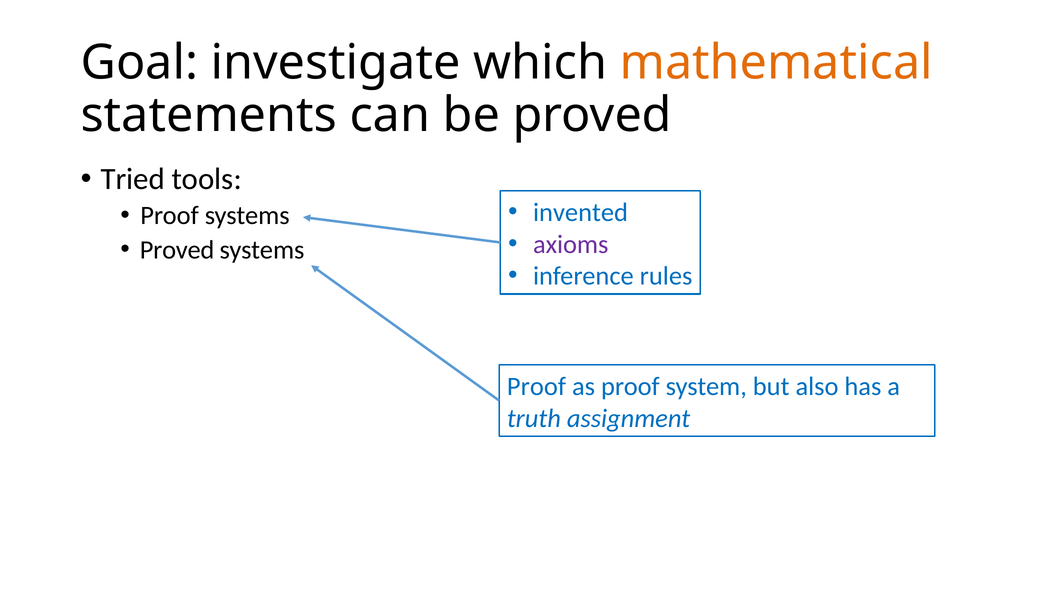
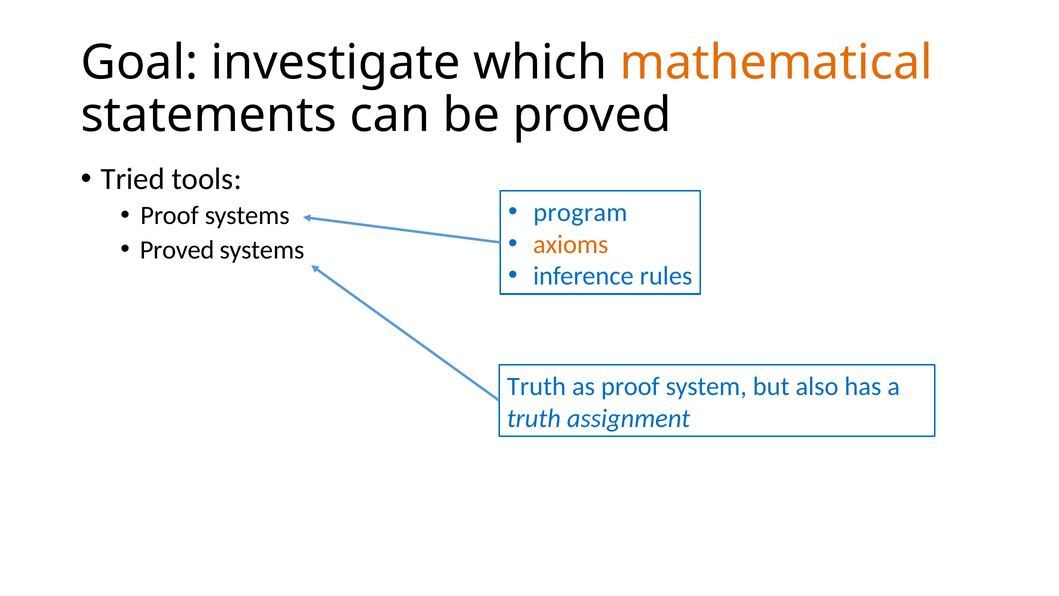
invented: invented -> program
axioms colour: purple -> orange
Proof at (536, 386): Proof -> Truth
